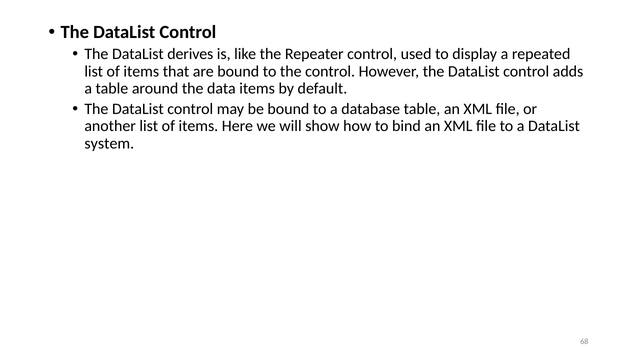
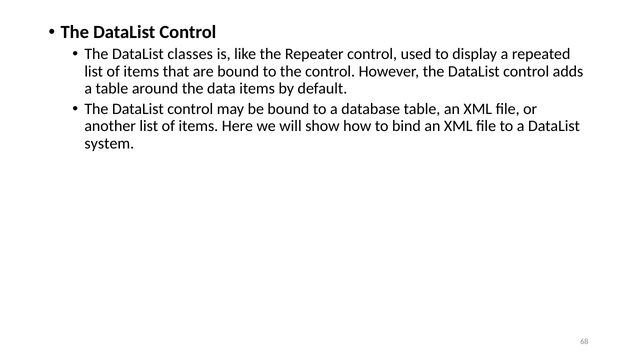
derives: derives -> classes
